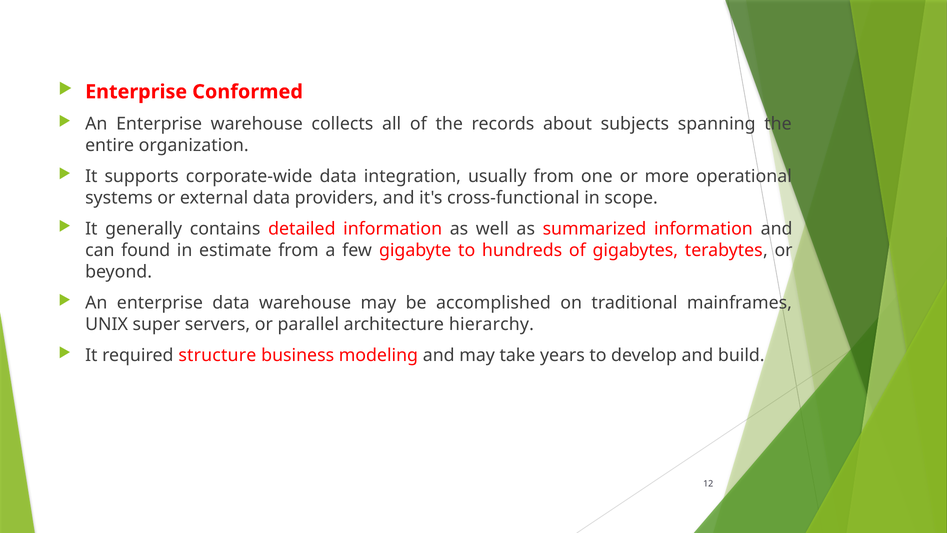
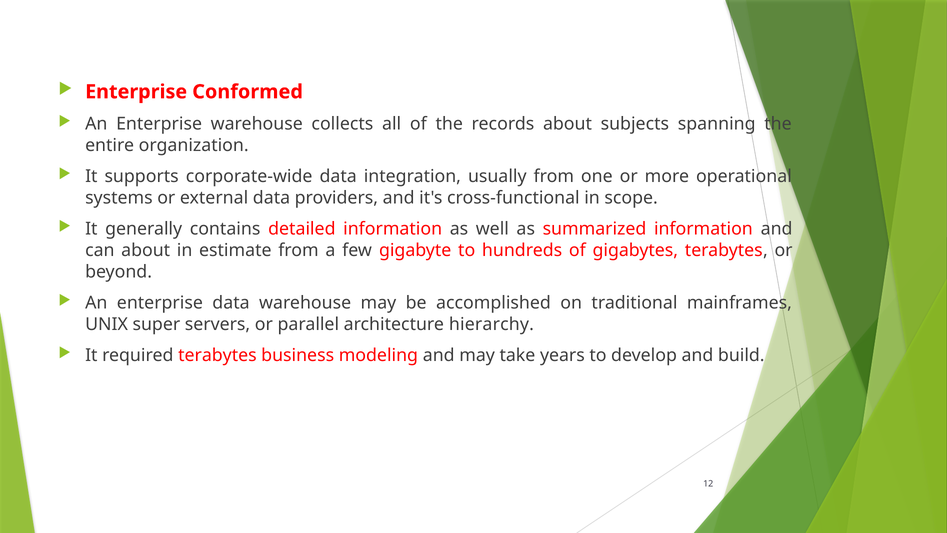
can found: found -> about
required structure: structure -> terabytes
